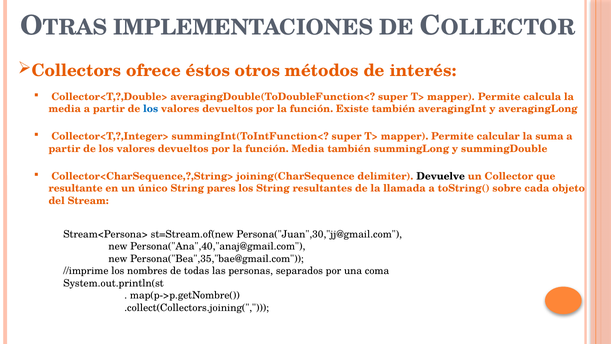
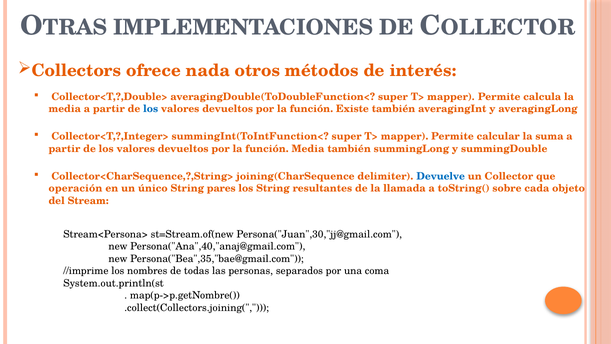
éstos: éstos -> nada
Devuelve colour: black -> blue
resultante: resultante -> operación
